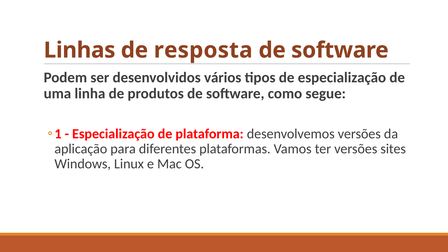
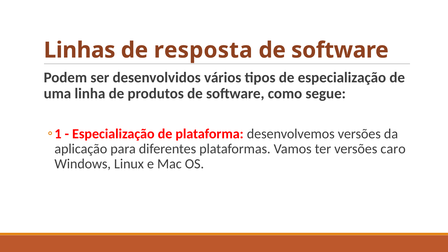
sites: sites -> caro
